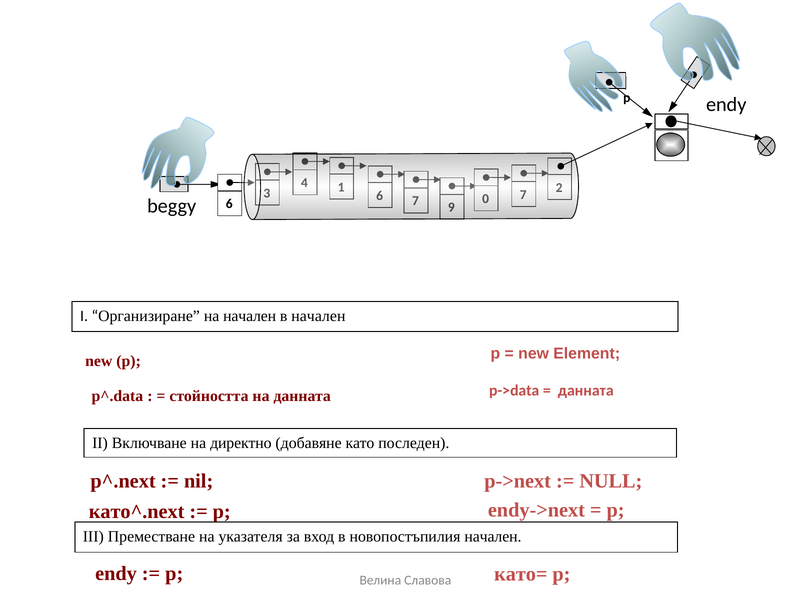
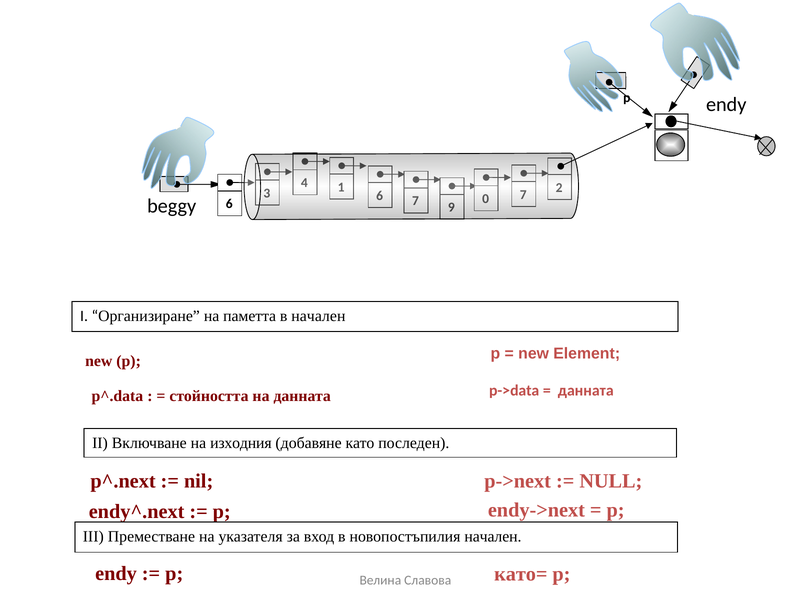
на начален: начален -> паметта
директно: директно -> изходния
като^.next: като^.next -> еndy^.next
